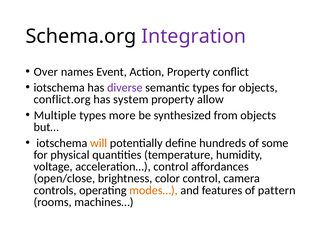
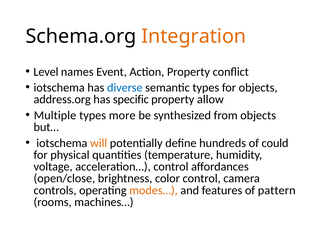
Integration colour: purple -> orange
Over: Over -> Level
diverse colour: purple -> blue
conflict.org: conflict.org -> address.org
system: system -> specific
some: some -> could
